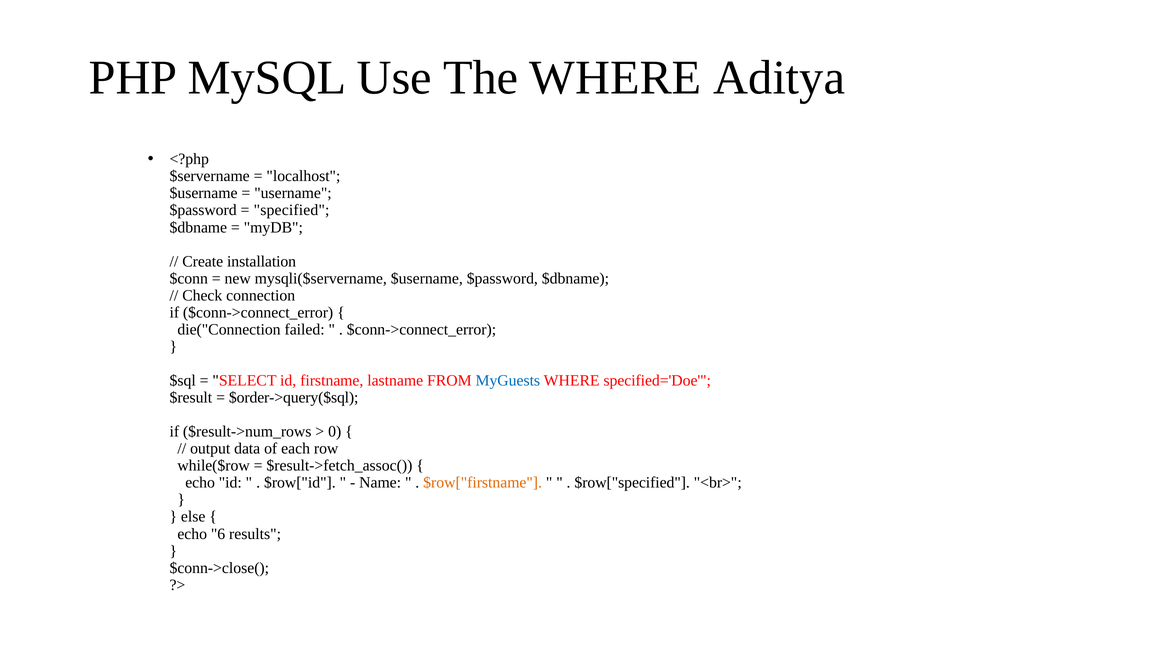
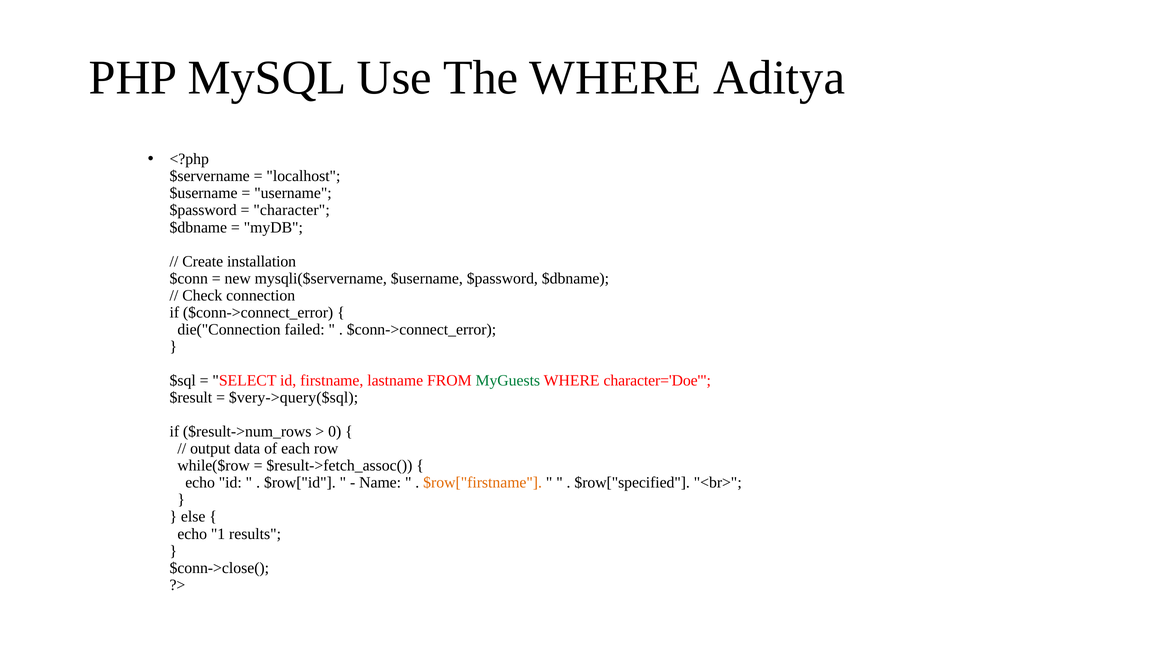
specified: specified -> character
MyGuests colour: blue -> green
specified='Doe: specified='Doe -> character='Doe
$order->query($sql: $order->query($sql -> $very->query($sql
6: 6 -> 1
